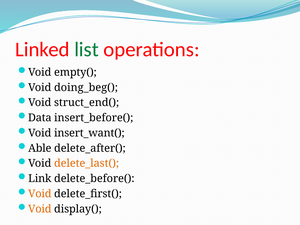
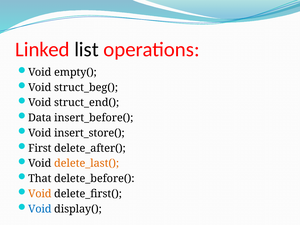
list colour: green -> black
doing_beg(: doing_beg( -> struct_beg(
insert_want(: insert_want( -> insert_store(
Able: Able -> First
Link: Link -> That
Void at (40, 209) colour: orange -> blue
